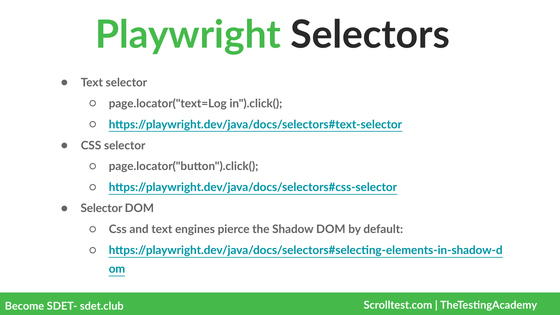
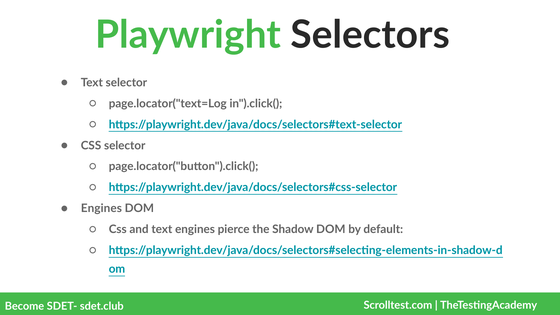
Selector at (101, 208): Selector -> Engines
